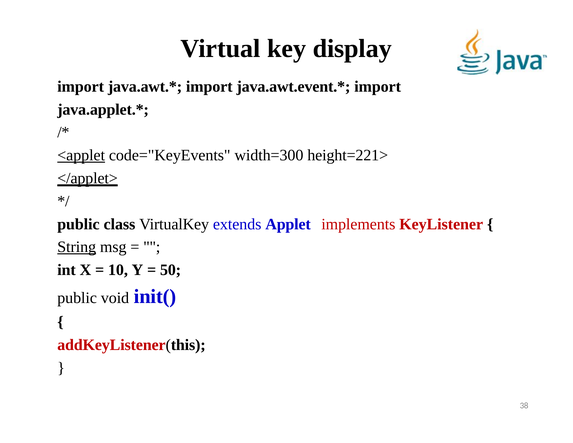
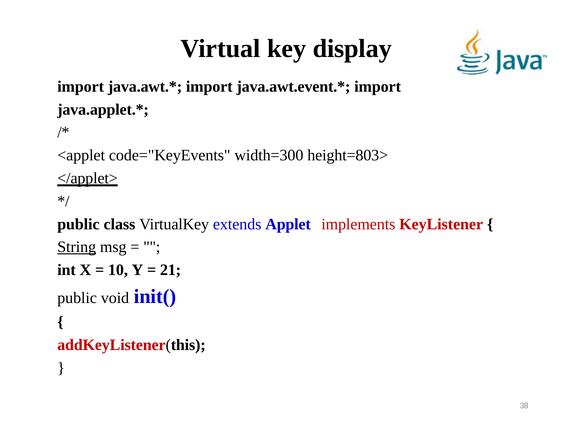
<applet underline: present -> none
height=221>: height=221> -> height=803>
50: 50 -> 21
